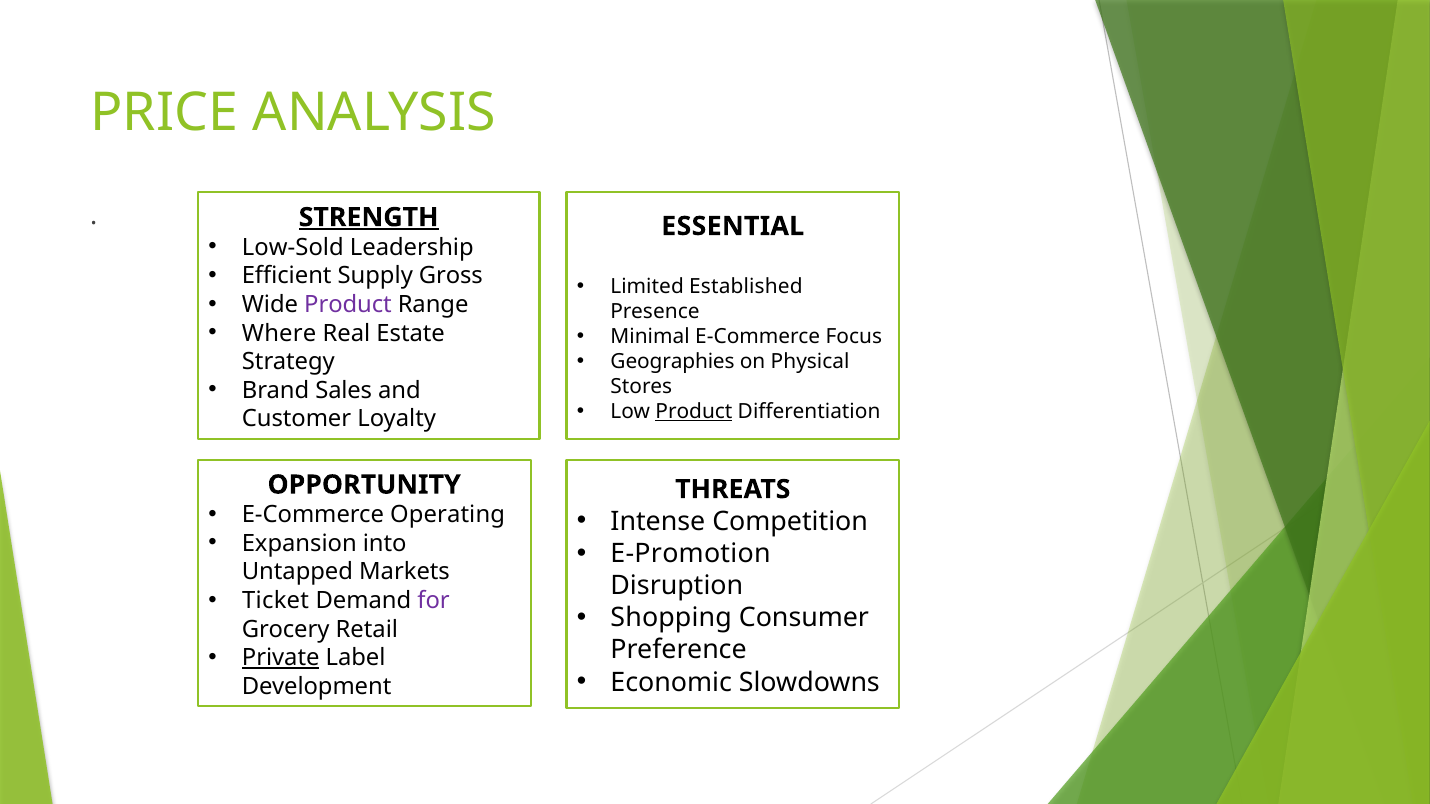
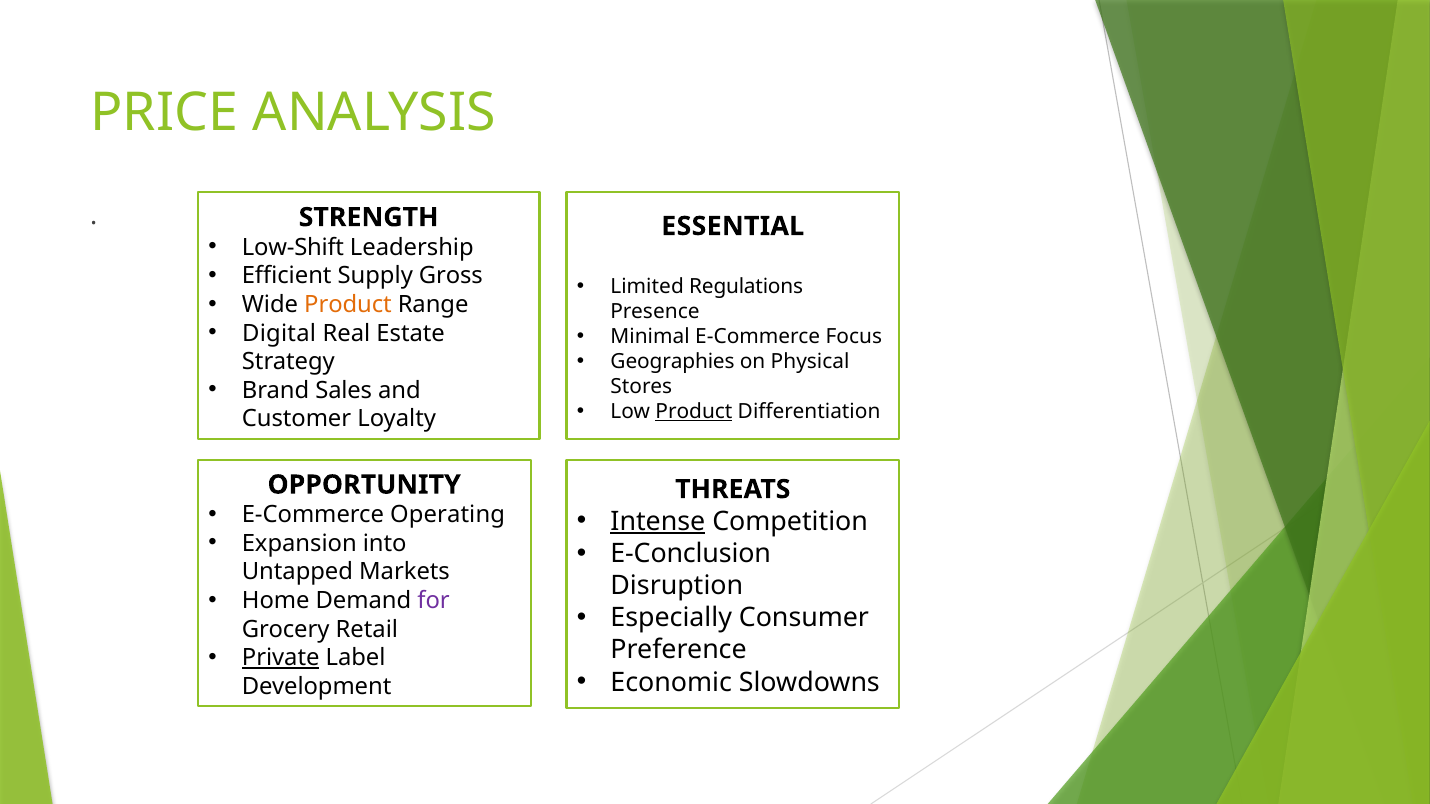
STRENGTH underline: present -> none
Low-Sold: Low-Sold -> Low-Shift
Established: Established -> Regulations
Product at (348, 305) colour: purple -> orange
Where: Where -> Digital
Intense underline: none -> present
E-Promotion: E-Promotion -> E-Conclusion
Ticket: Ticket -> Home
Shopping: Shopping -> Especially
